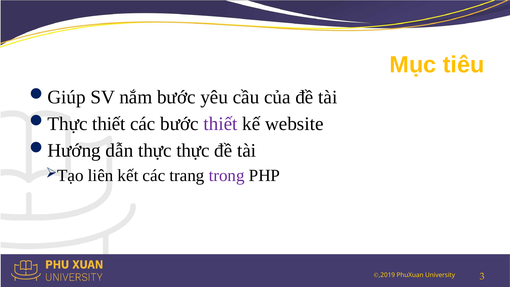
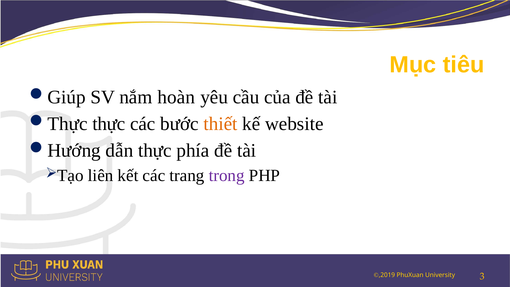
nắm bước: bước -> hoàn
thiết at (109, 124): thiết -> thực
thiết at (221, 124) colour: purple -> orange
thực thực: thực -> phía
